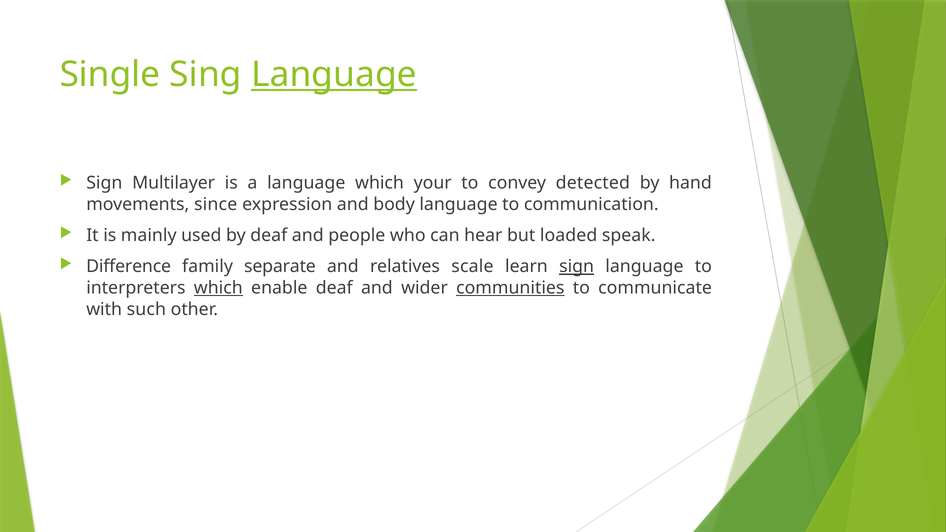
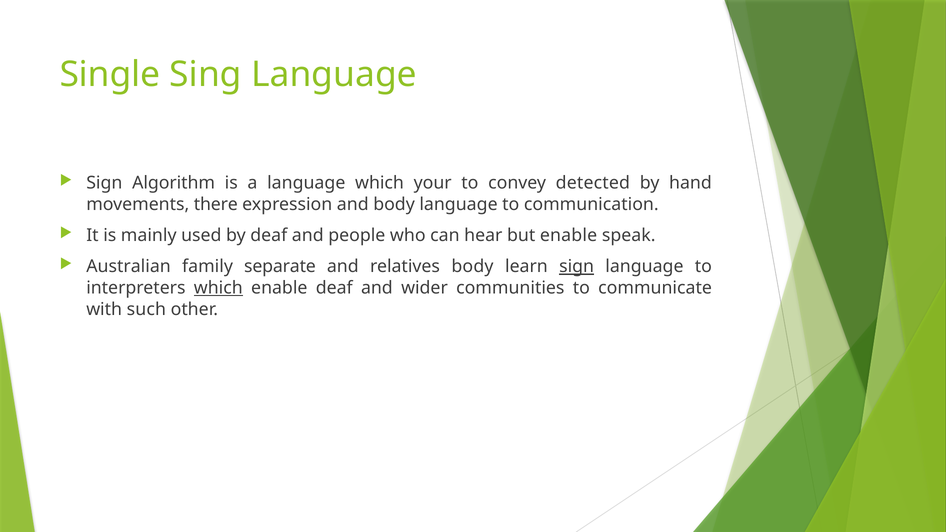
Language at (334, 75) underline: present -> none
Multilayer: Multilayer -> Algorithm
since: since -> there
but loaded: loaded -> enable
Difference: Difference -> Australian
relatives scale: scale -> body
communities underline: present -> none
